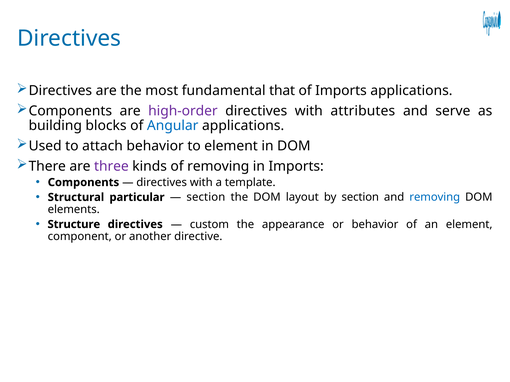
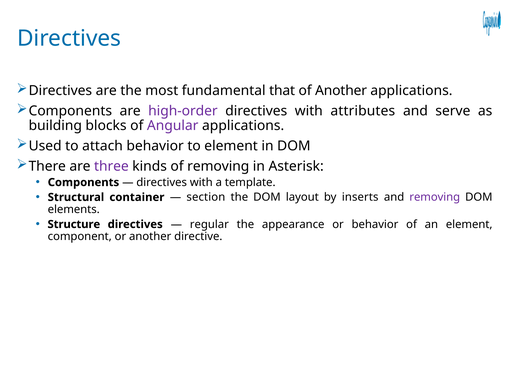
of Imports: Imports -> Another
Angular colour: blue -> purple
in Imports: Imports -> Asterisk
particular: particular -> container
by section: section -> inserts
removing at (435, 197) colour: blue -> purple
custom: custom -> regular
